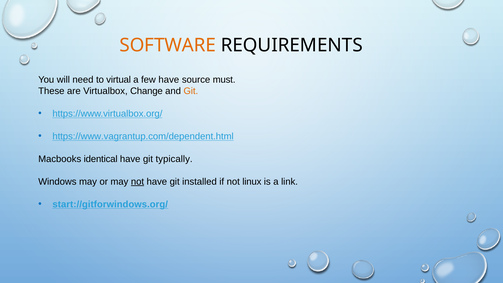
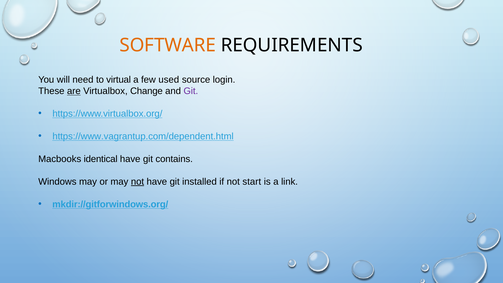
few have: have -> used
must: must -> login
are underline: none -> present
Git at (191, 91) colour: orange -> purple
typically: typically -> contains
linux: linux -> start
start://gitforwindows.org/: start://gitforwindows.org/ -> mkdir://gitforwindows.org/
